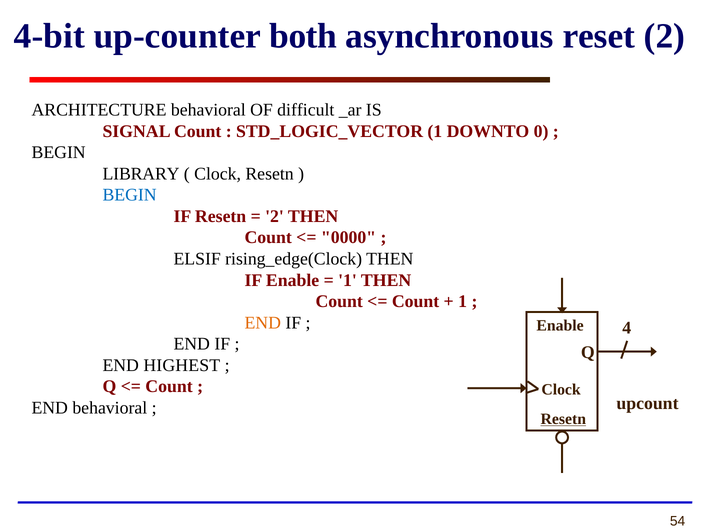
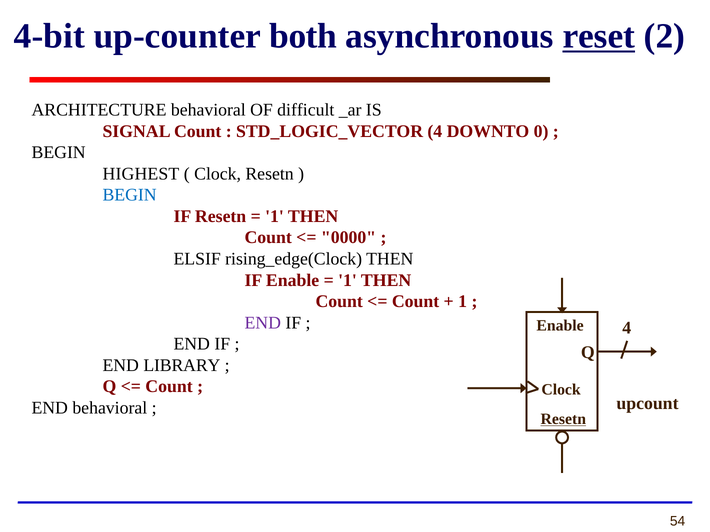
reset underline: none -> present
STD_LOGIC_VECTOR 1: 1 -> 4
LIBRARY: LIBRARY -> HIGHEST
2 at (275, 217): 2 -> 1
END at (263, 323) colour: orange -> purple
HIGHEST: HIGHEST -> LIBRARY
